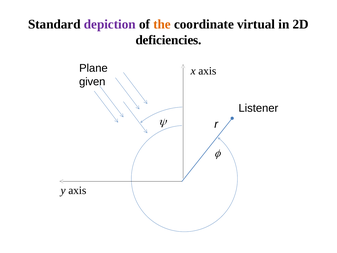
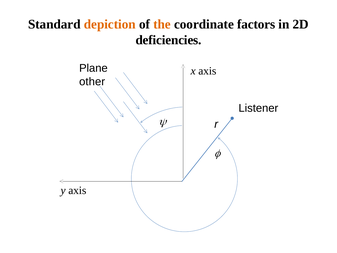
depiction colour: purple -> orange
virtual: virtual -> factors
given: given -> other
